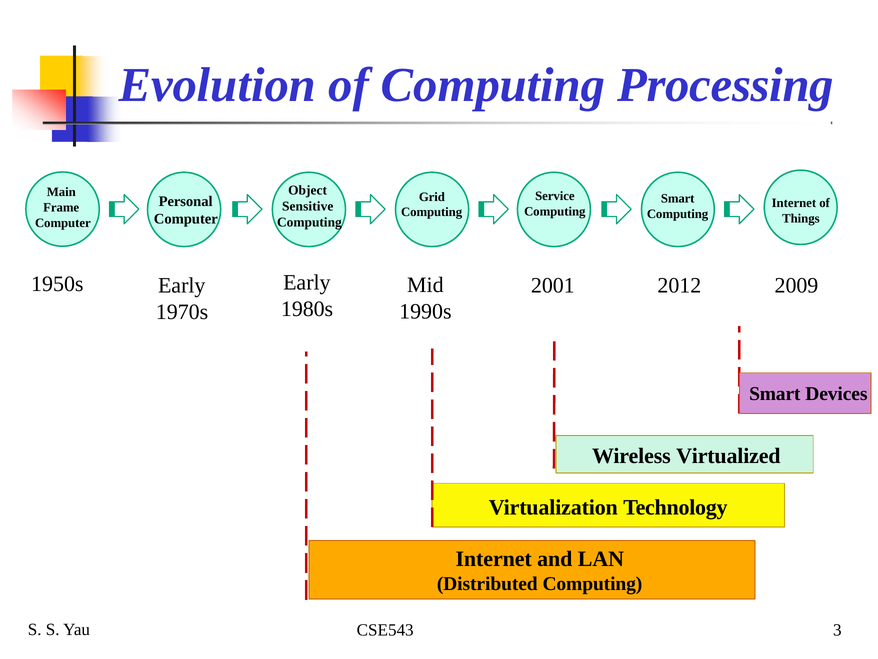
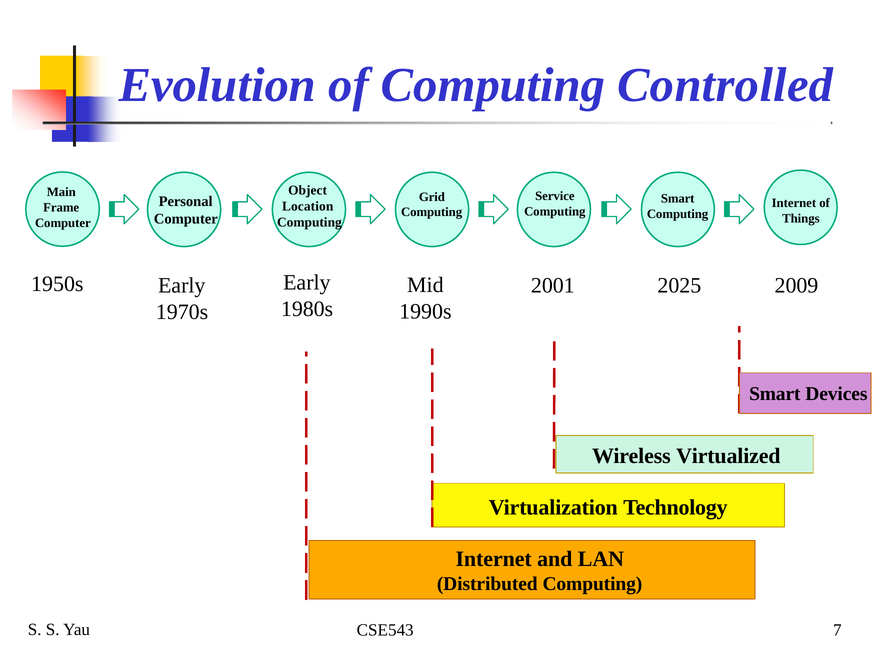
Processing: Processing -> Controlled
Sensitive: Sensitive -> Location
2012: 2012 -> 2025
3: 3 -> 7
